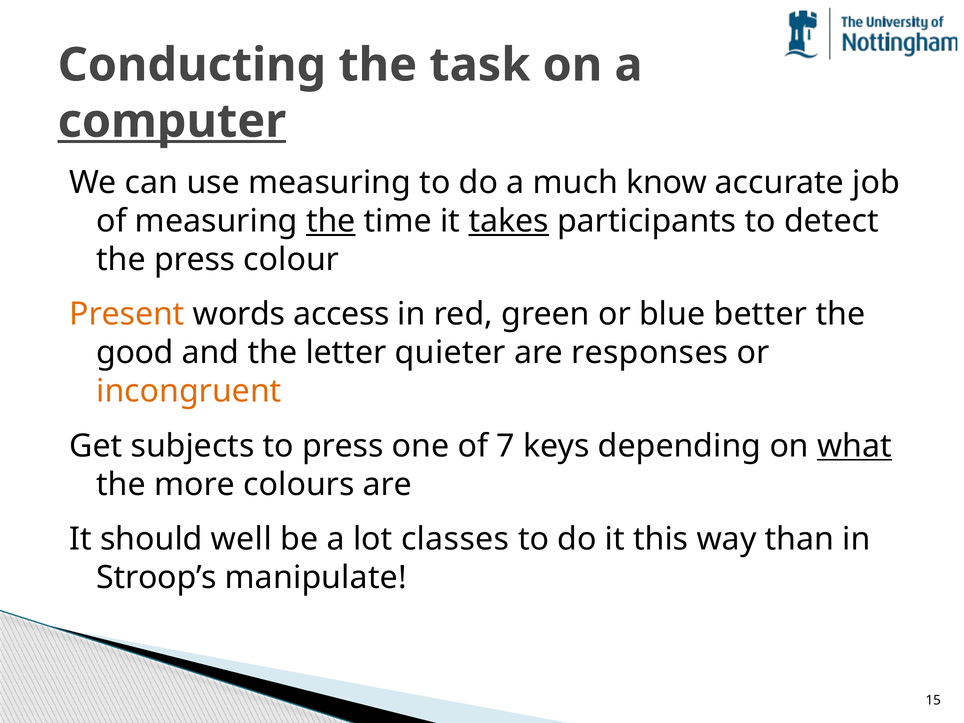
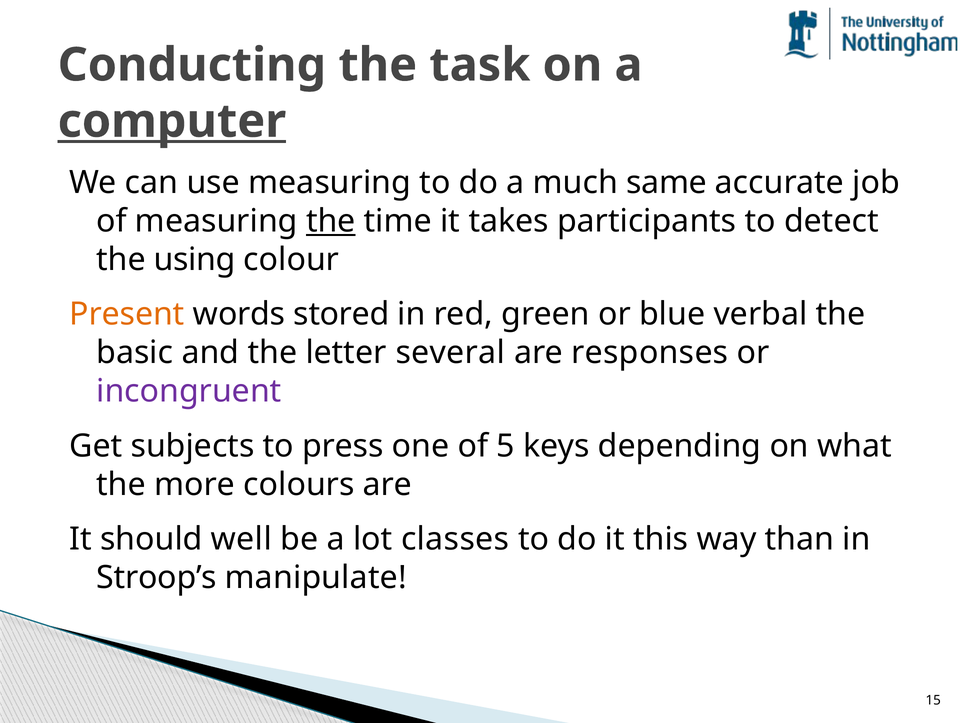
know: know -> same
takes underline: present -> none
the press: press -> using
access: access -> stored
better: better -> verbal
good: good -> basic
quieter: quieter -> several
incongruent colour: orange -> purple
7: 7 -> 5
what underline: present -> none
